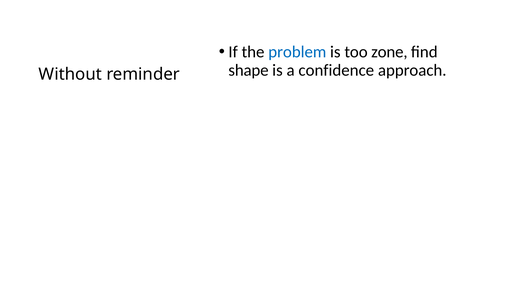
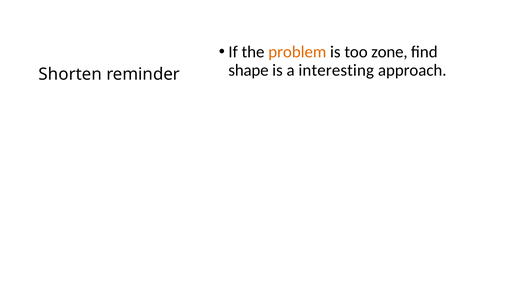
problem colour: blue -> orange
confidence: confidence -> interesting
Without: Without -> Shorten
